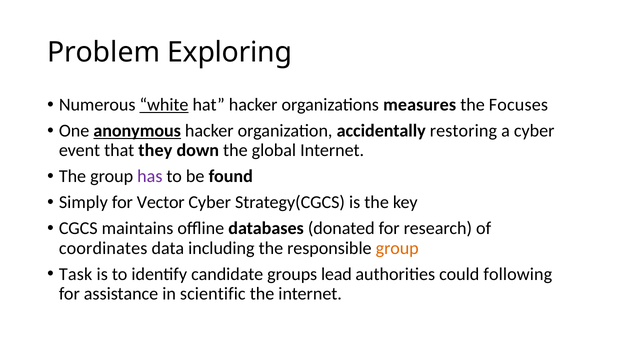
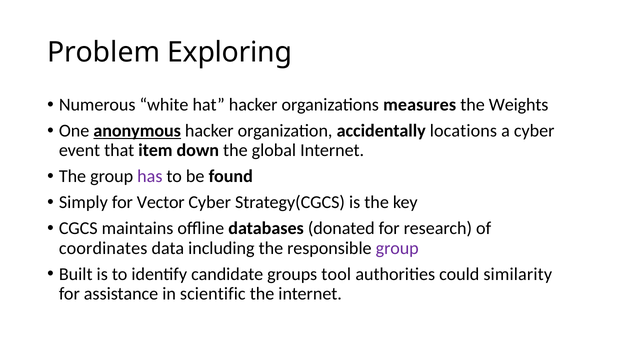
white underline: present -> none
Focuses: Focuses -> Weights
restoring: restoring -> locations
they: they -> item
group at (397, 248) colour: orange -> purple
Task: Task -> Built
lead: lead -> tool
following: following -> similarity
